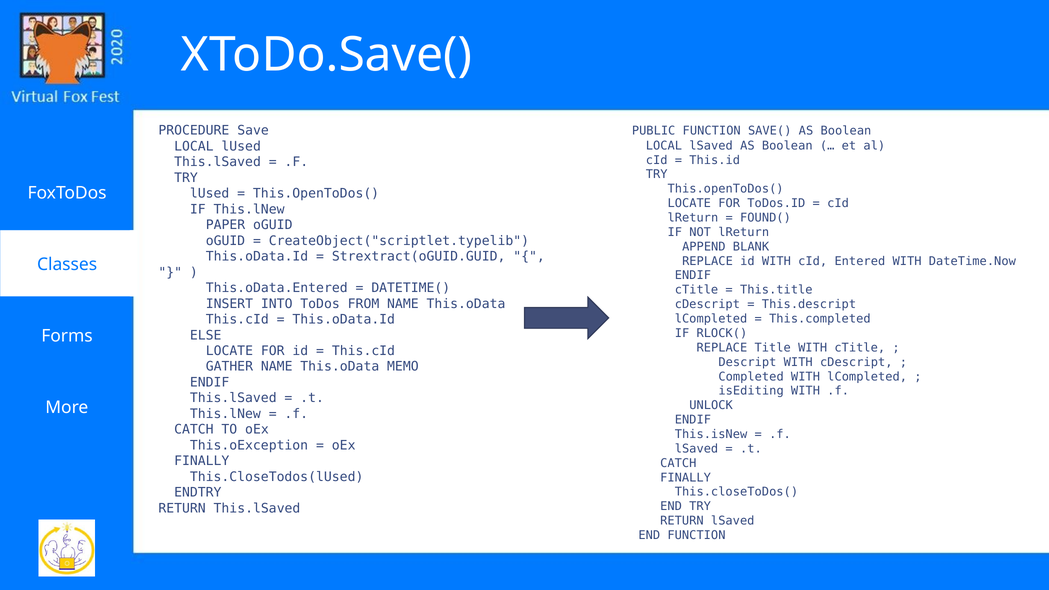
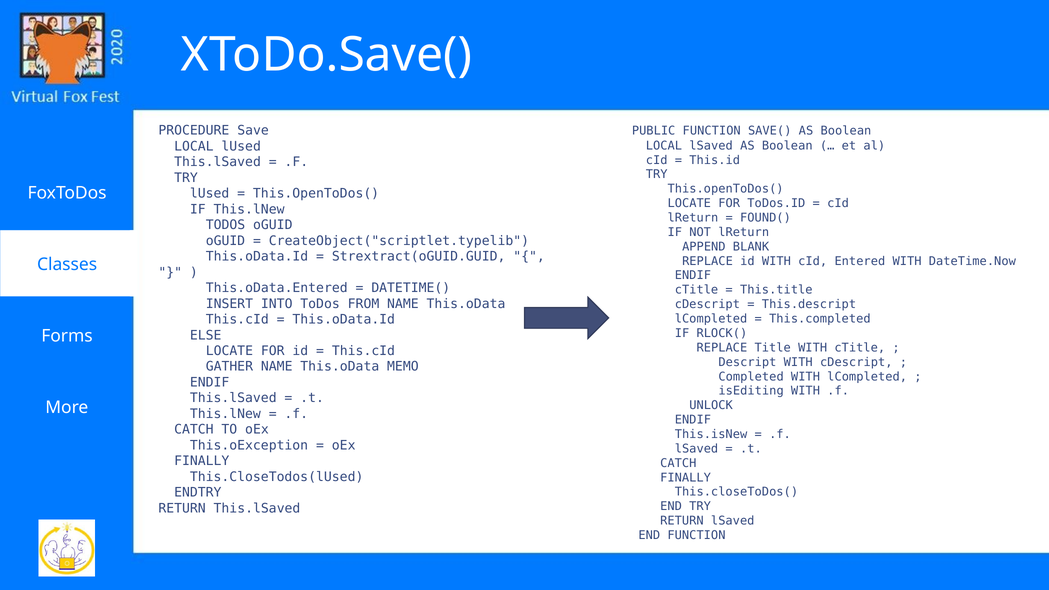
PAPER at (225, 225): PAPER -> TODOS
